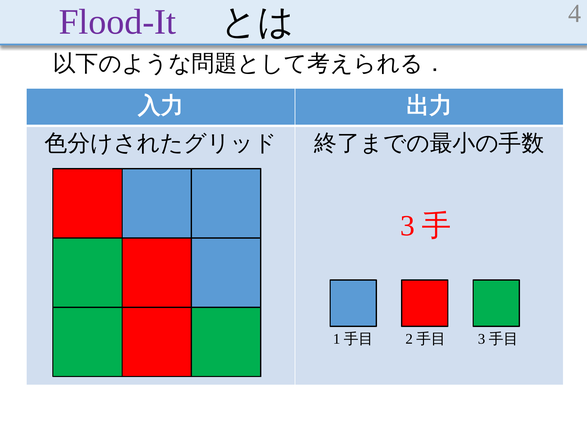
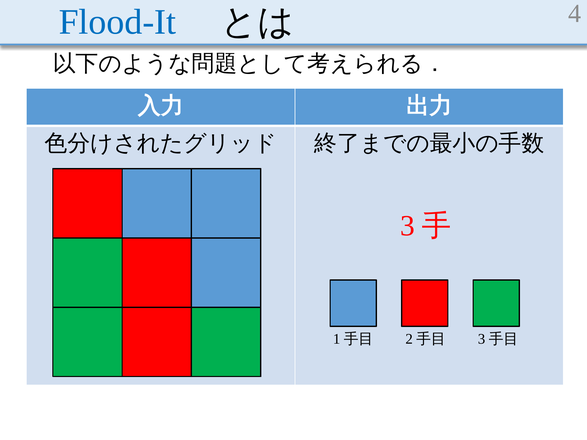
Flood-It colour: purple -> blue
